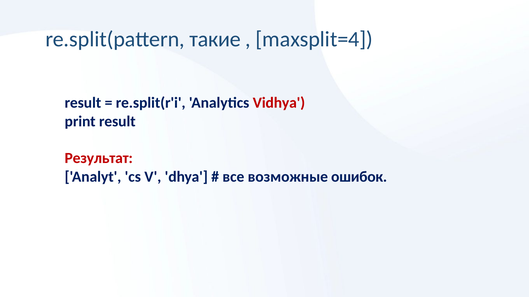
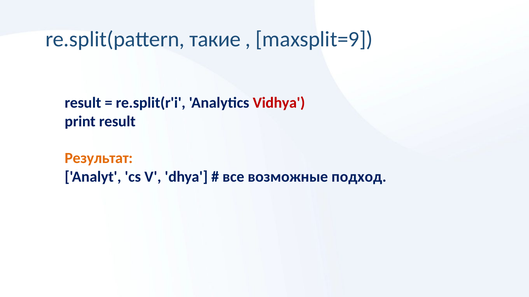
maxsplit=4: maxsplit=4 -> maxsplit=9
Результат colour: red -> orange
ошибок: ошибок -> подход
